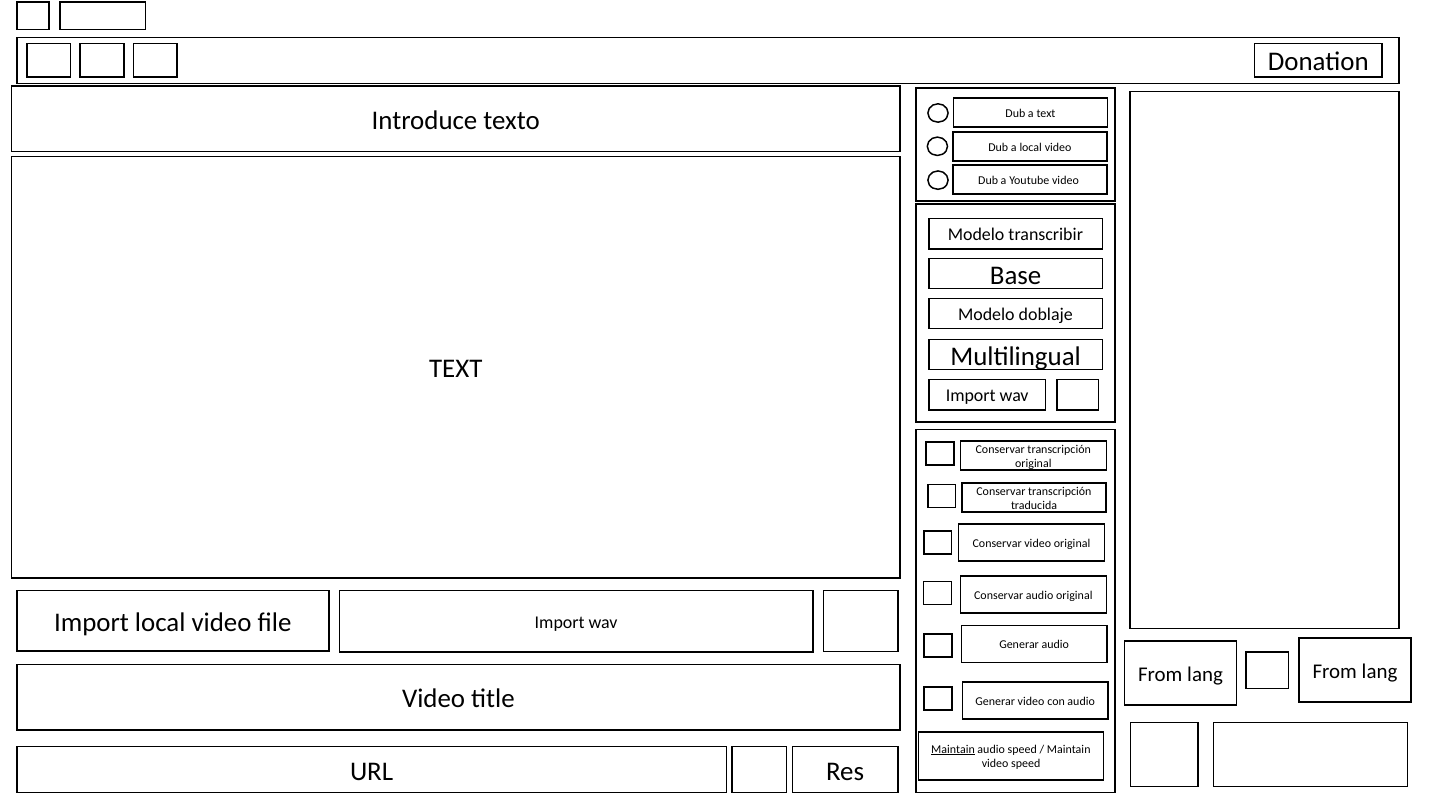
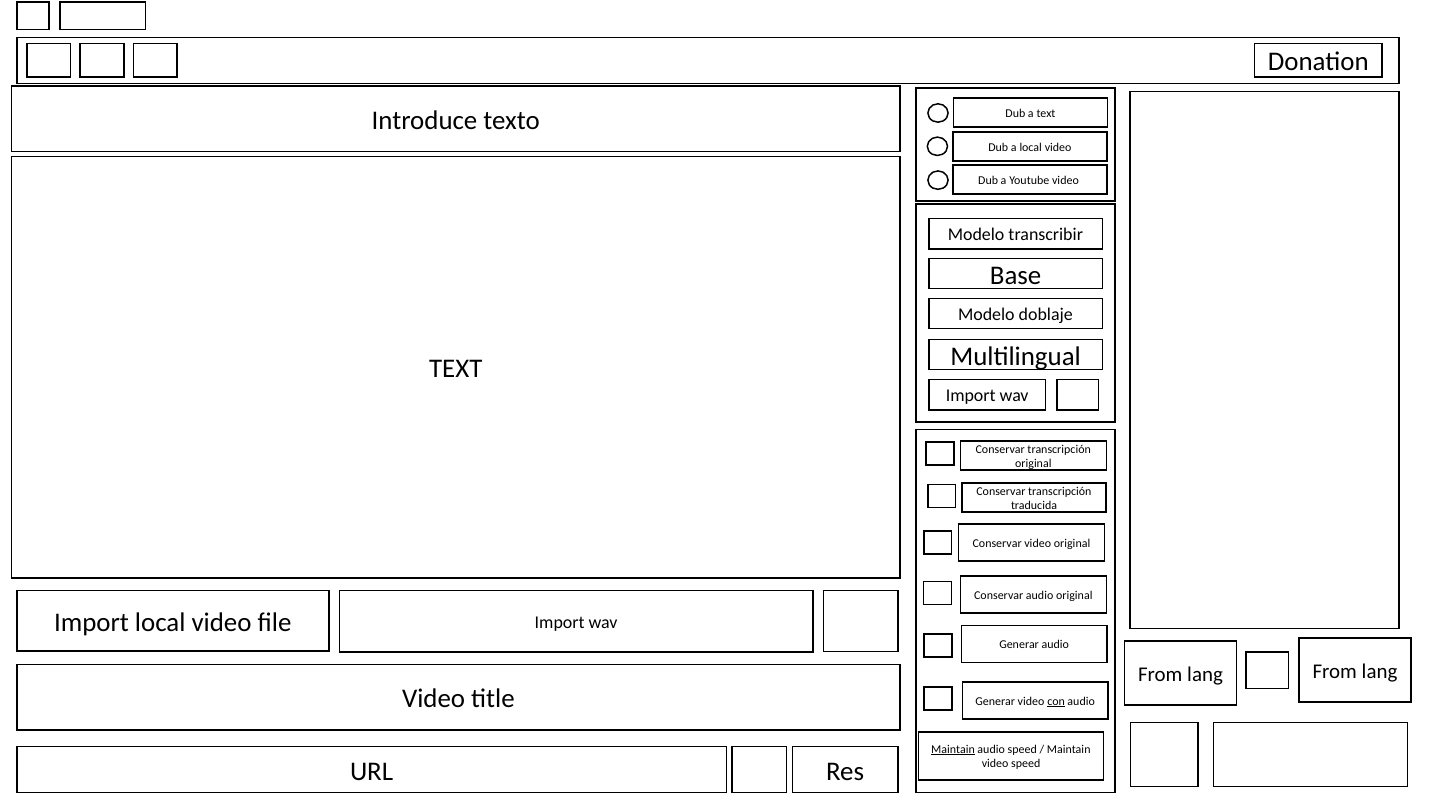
con underline: none -> present
